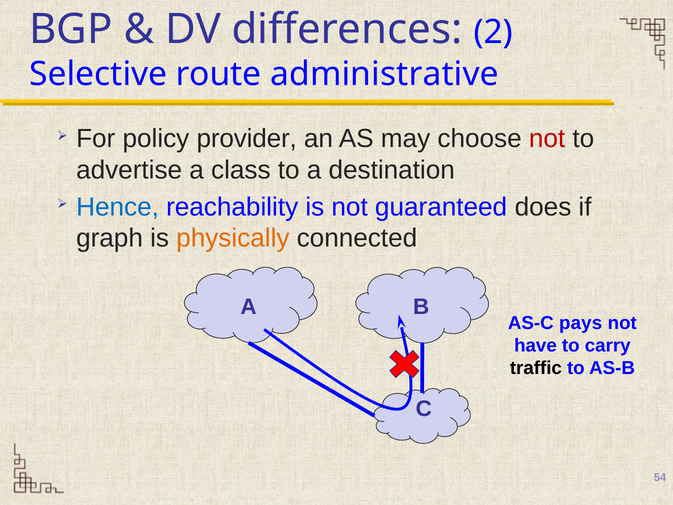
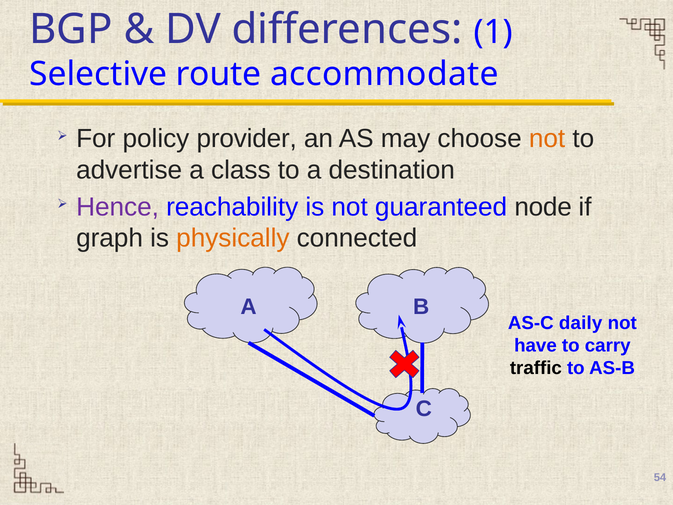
2: 2 -> 1
administrative: administrative -> accommodate
not at (547, 139) colour: red -> orange
Hence colour: blue -> purple
does: does -> node
pays: pays -> daily
